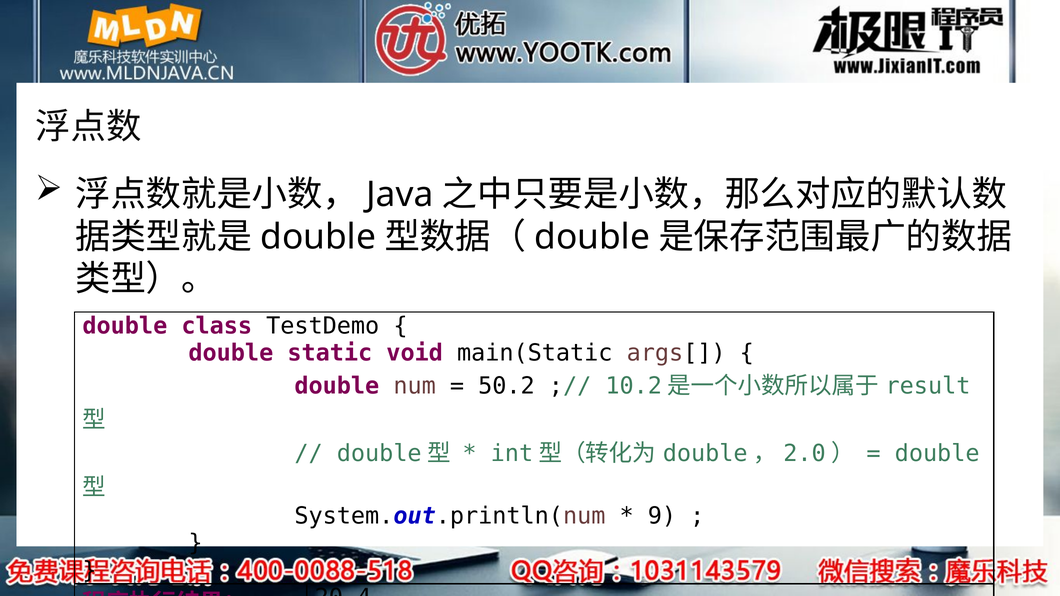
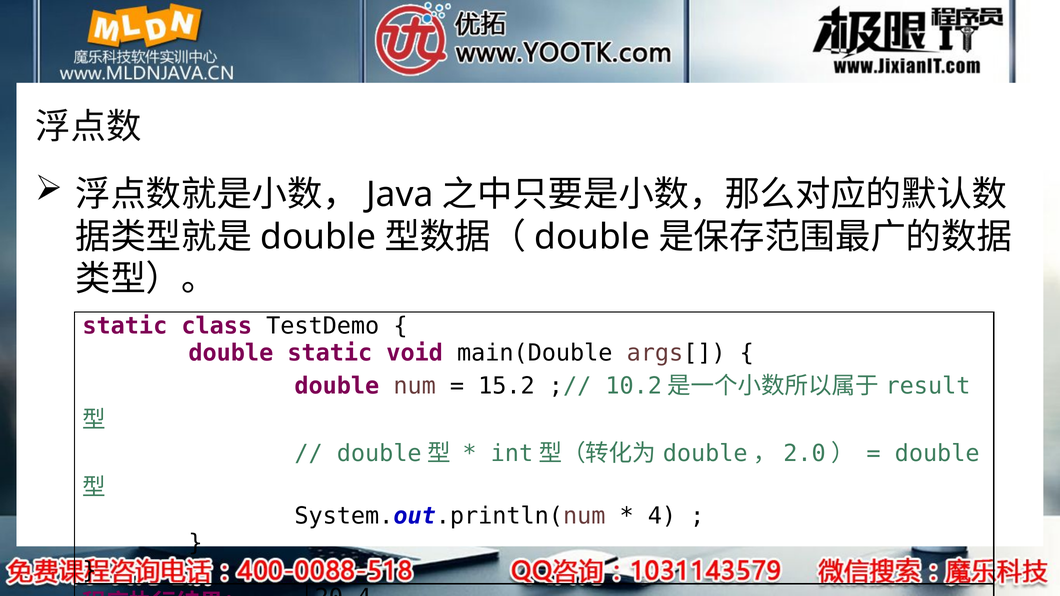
double at (125, 326): double -> static
main(Static: main(Static -> main(Double
50.2: 50.2 -> 15.2
9: 9 -> 4
